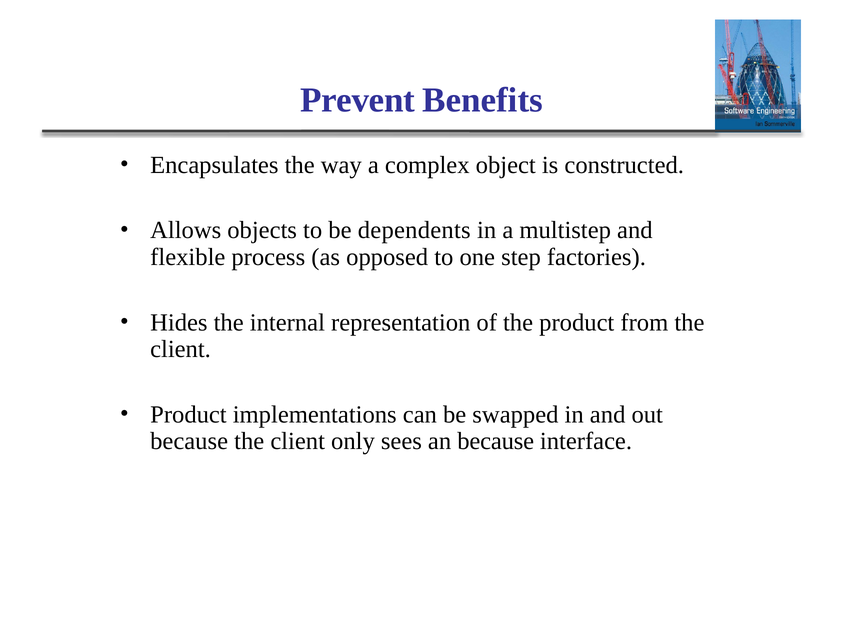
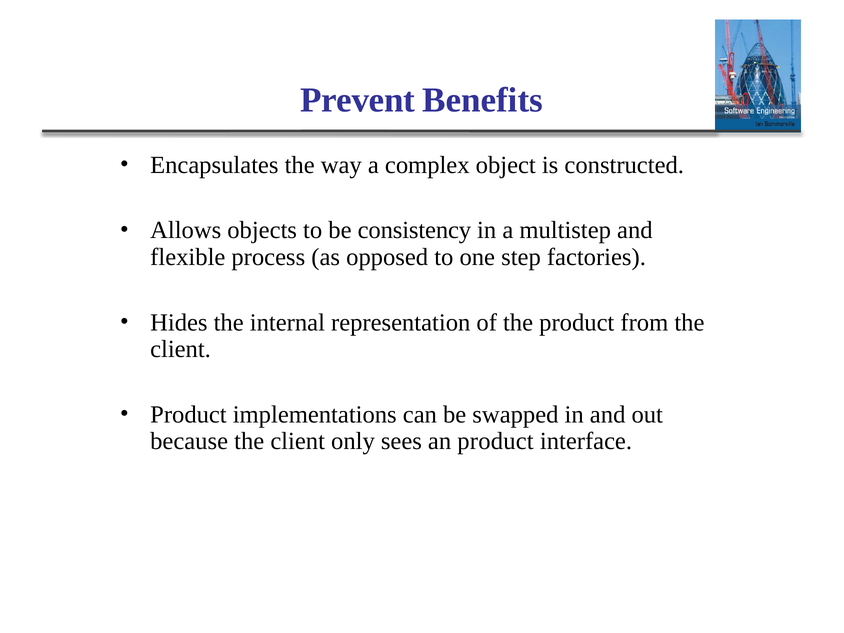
dependents: dependents -> consistency
an because: because -> product
